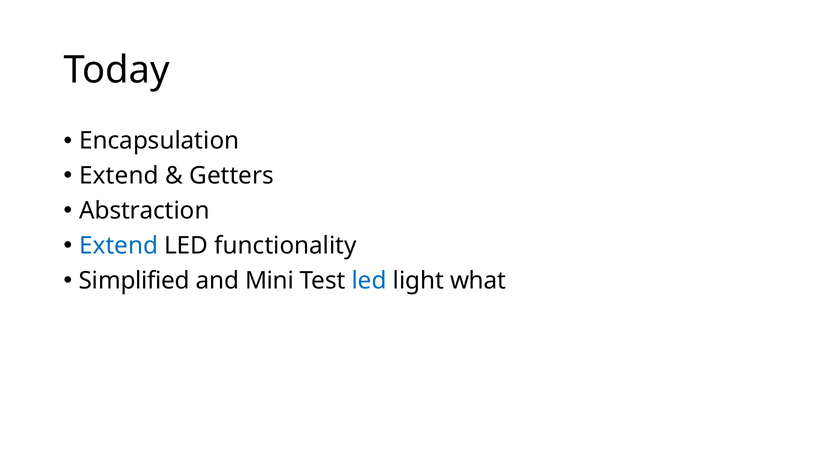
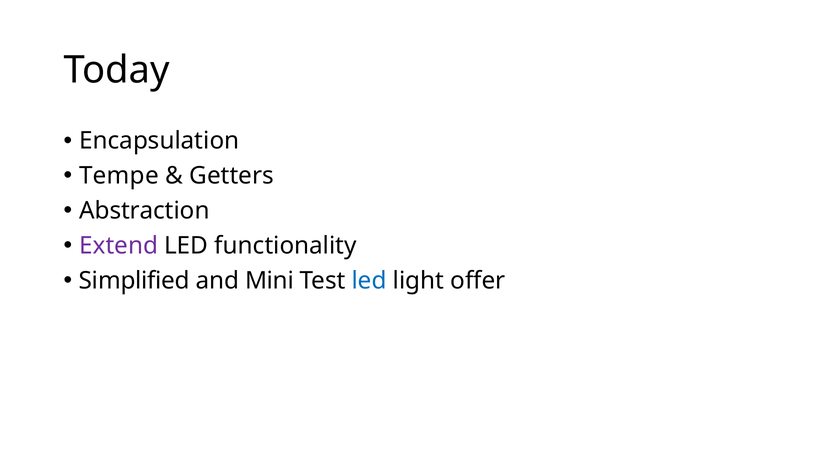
Extend at (119, 176): Extend -> Tempe
Extend at (119, 246) colour: blue -> purple
what: what -> offer
